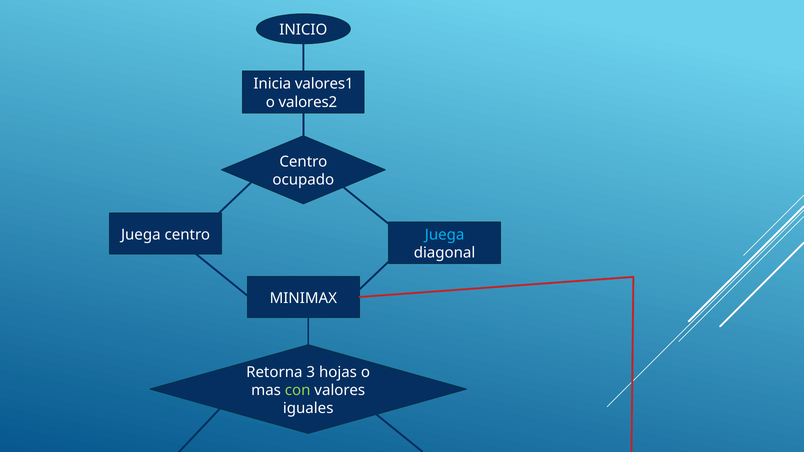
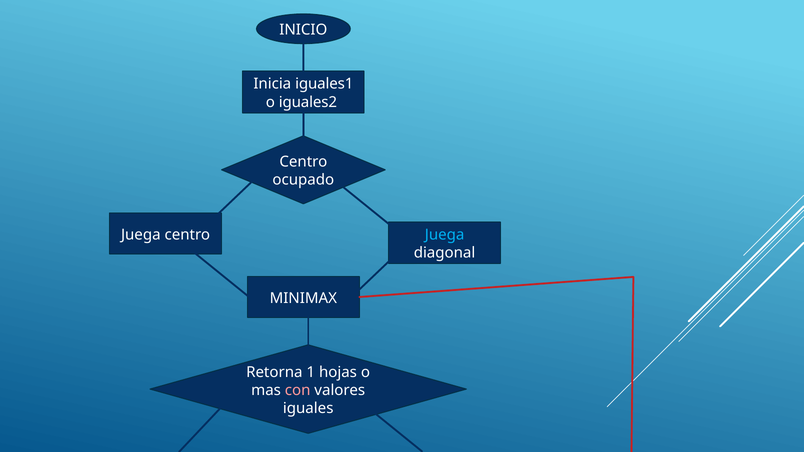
valores1: valores1 -> iguales1
valores2: valores2 -> iguales2
3: 3 -> 1
con colour: light green -> pink
